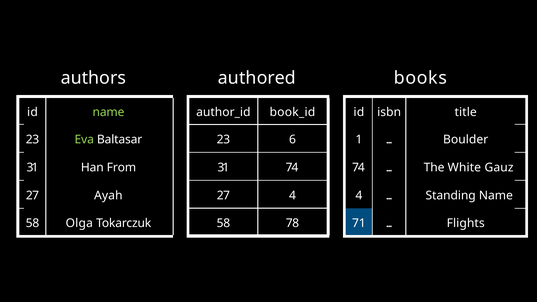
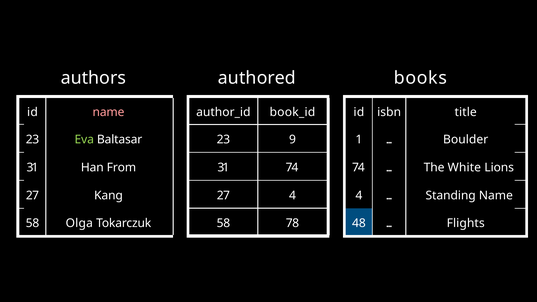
name at (108, 112) colour: light green -> pink
6: 6 -> 9
Gauz: Gauz -> Lions
Ayah: Ayah -> Kang
71: 71 -> 48
